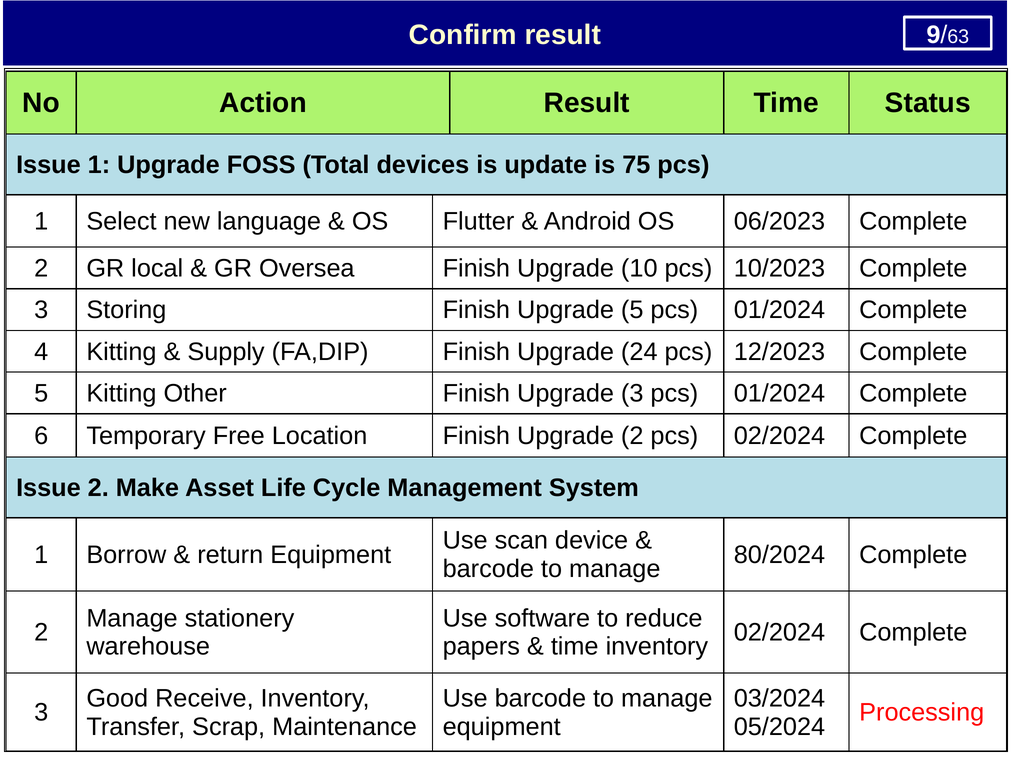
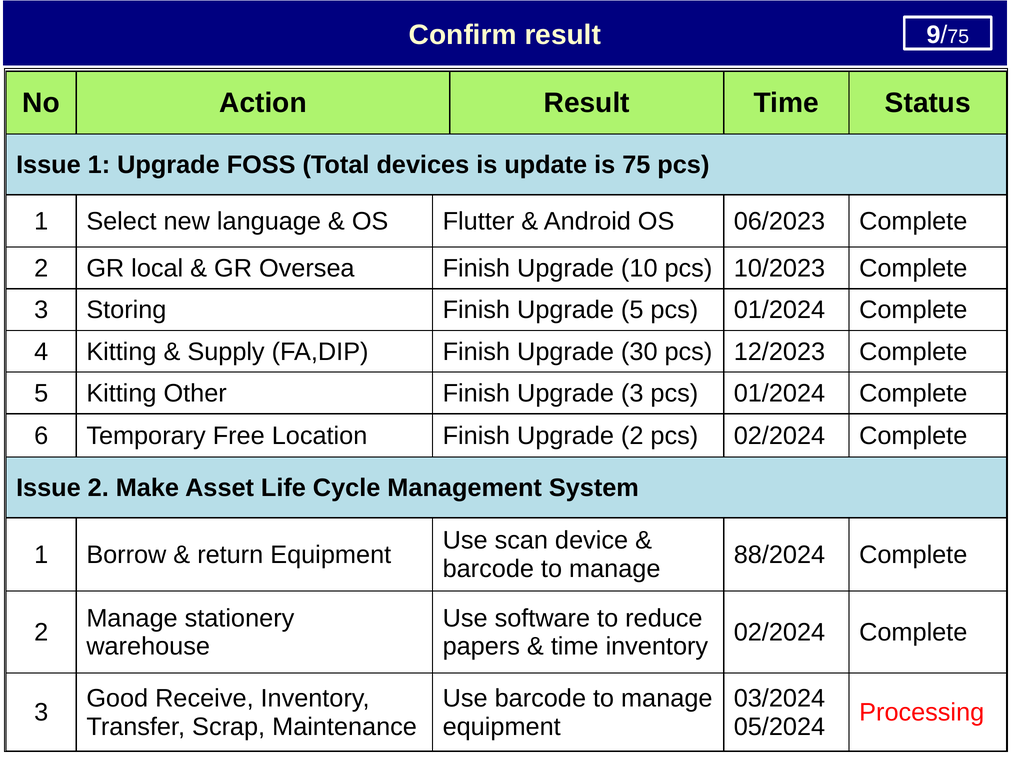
63 at (958, 37): 63 -> 75
24: 24 -> 30
80/2024: 80/2024 -> 88/2024
